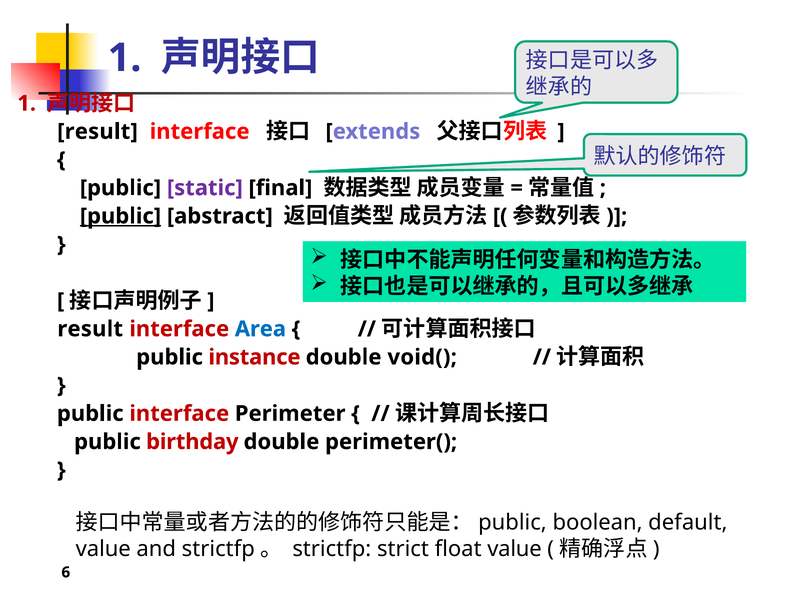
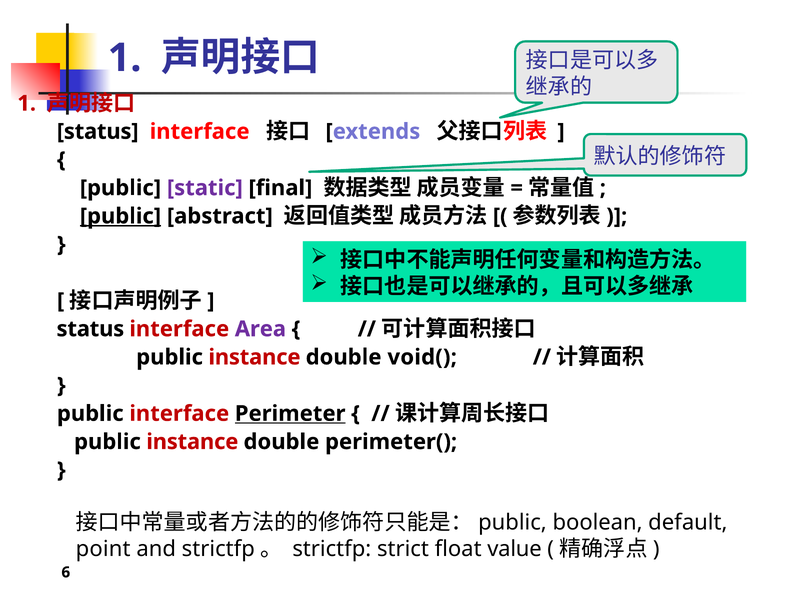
result at (97, 132): result -> status
result at (90, 329): result -> status
Area colour: blue -> purple
Perimeter underline: none -> present
birthday at (192, 442): birthday -> instance
value at (103, 549): value -> point
